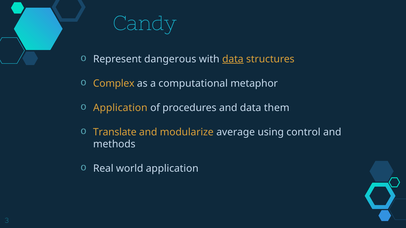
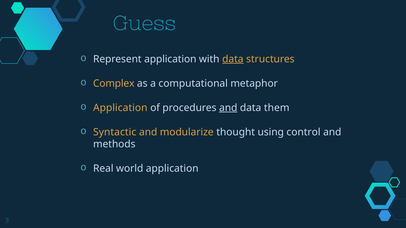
Candy: Candy -> Guess
Represent dangerous: dangerous -> application
and at (228, 108) underline: none -> present
Translate: Translate -> Syntactic
average: average -> thought
